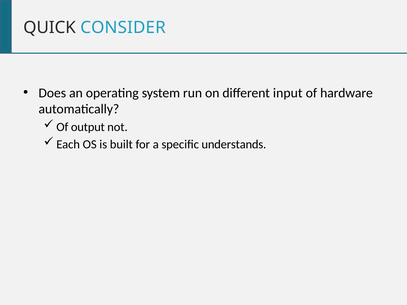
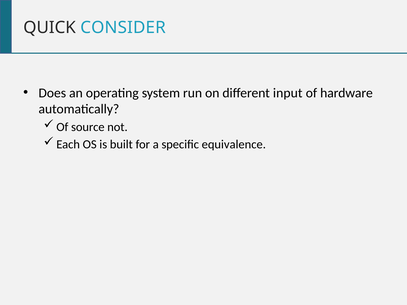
output: output -> source
understands: understands -> equivalence
